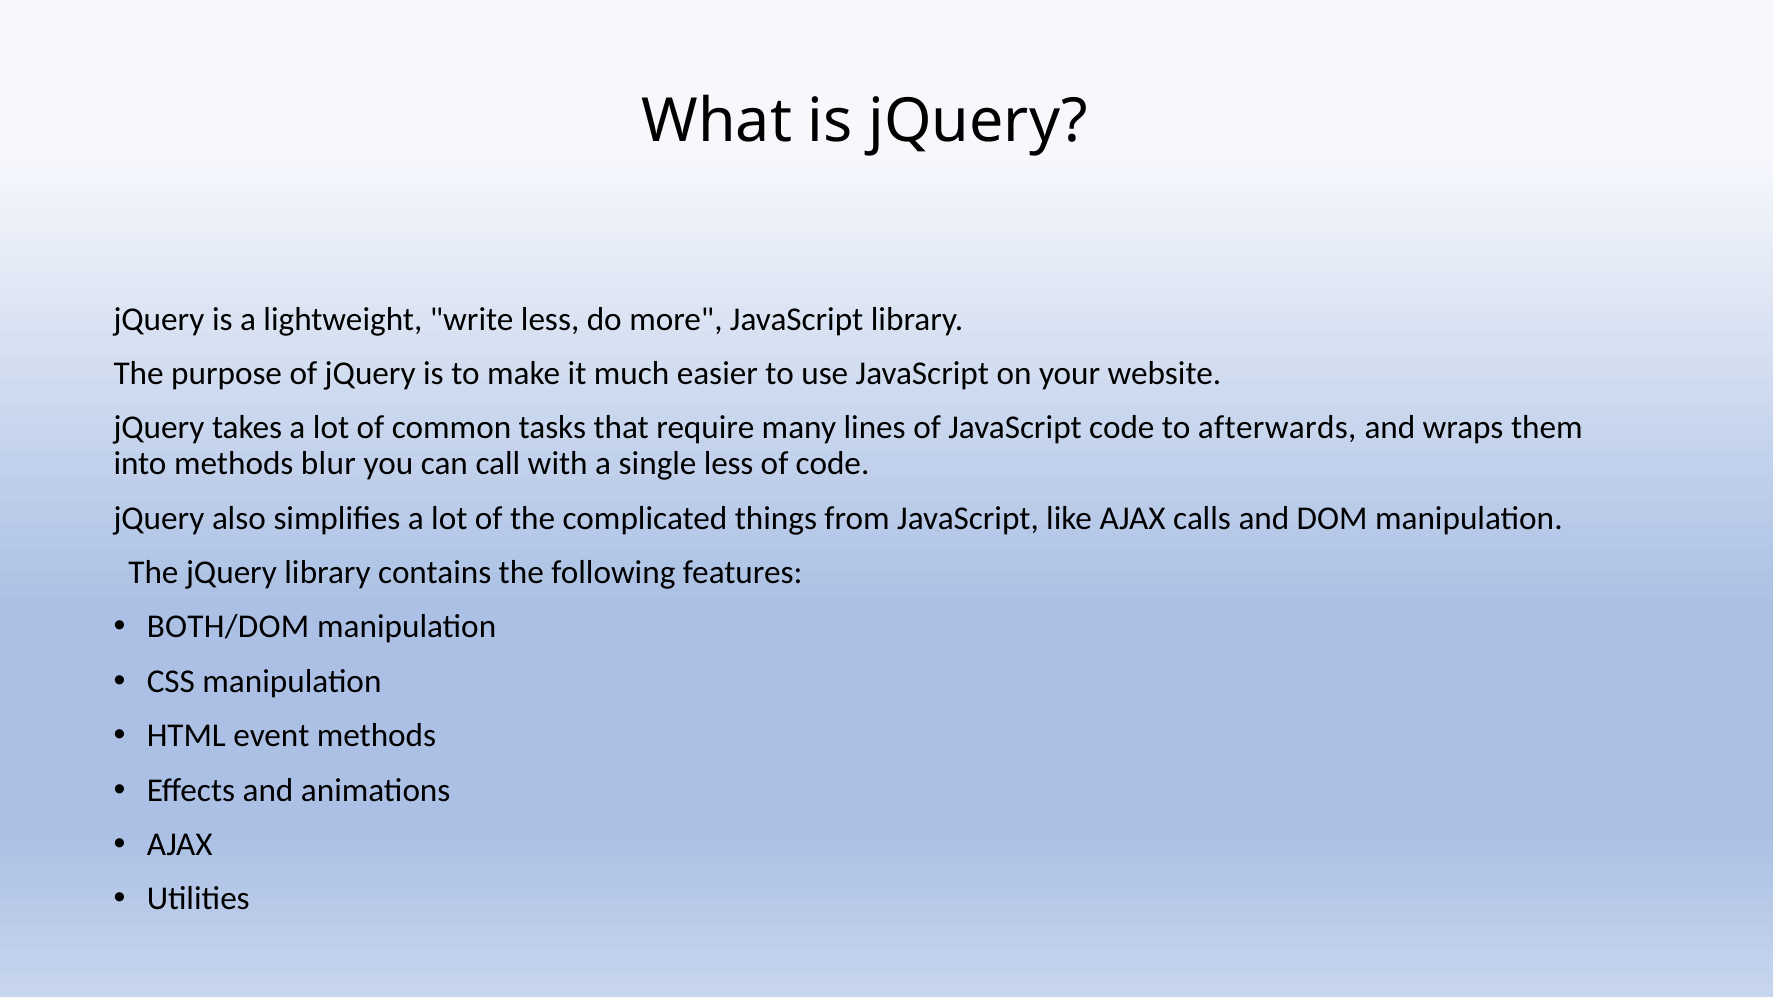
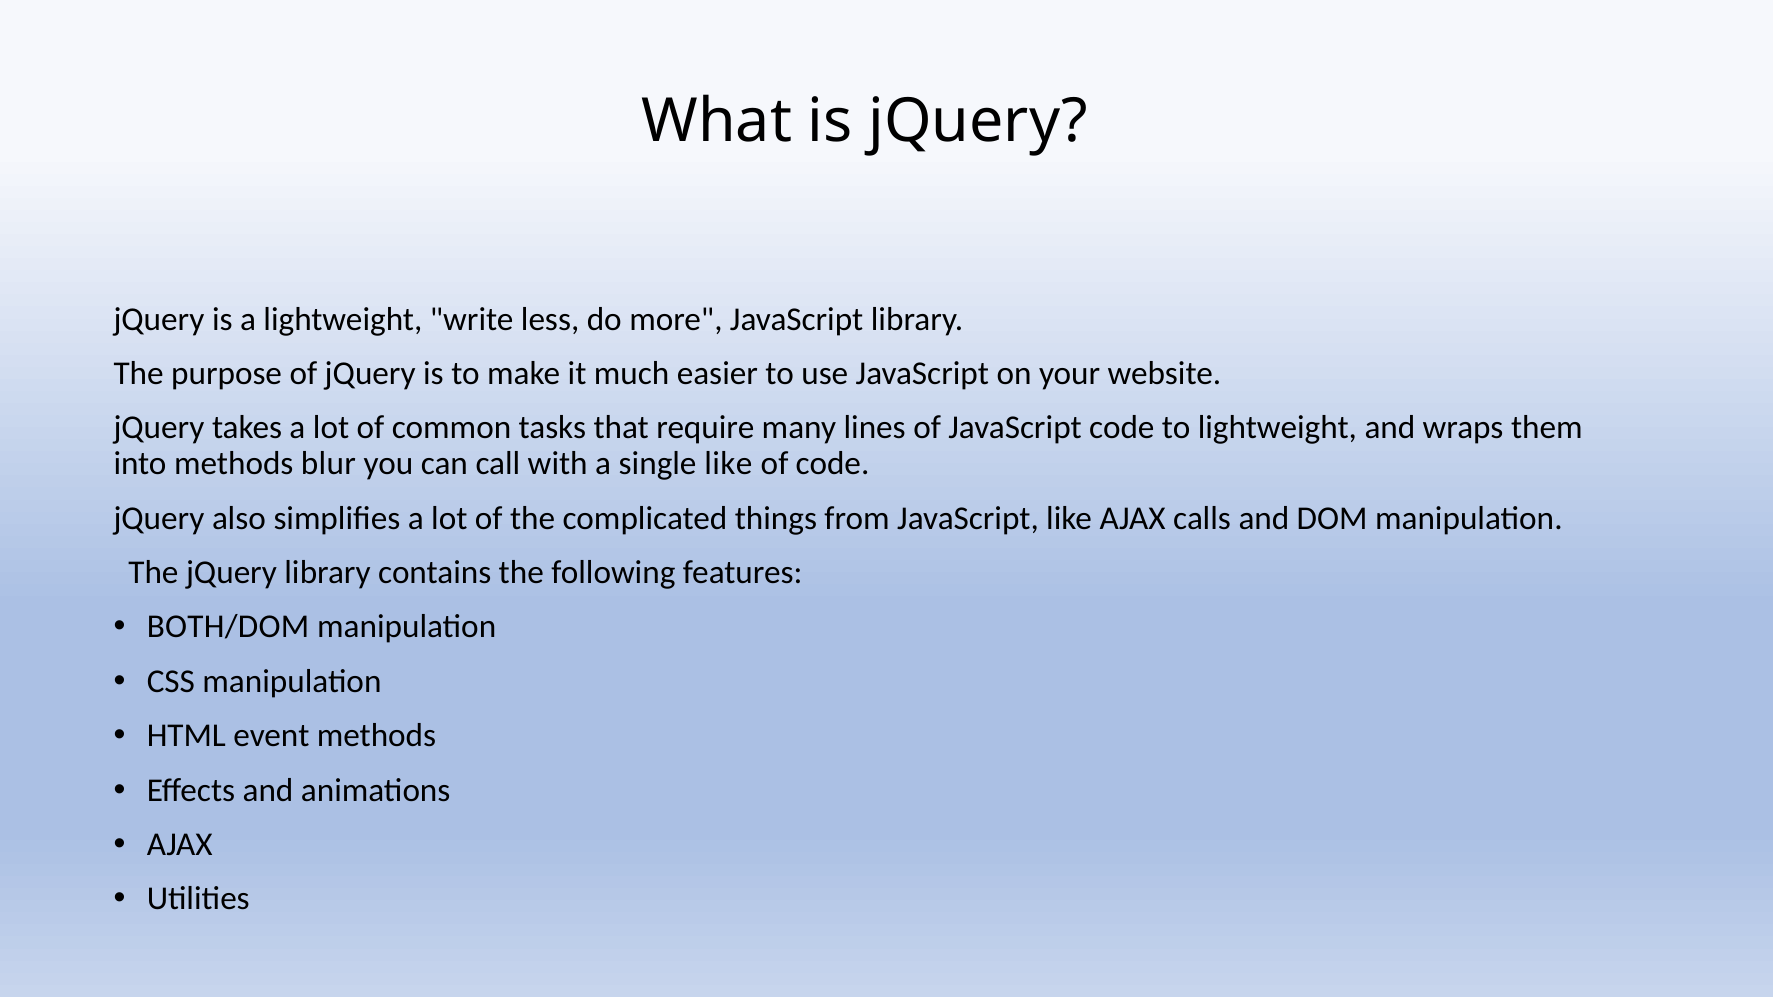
to afterwards: afterwards -> lightweight
single less: less -> like
